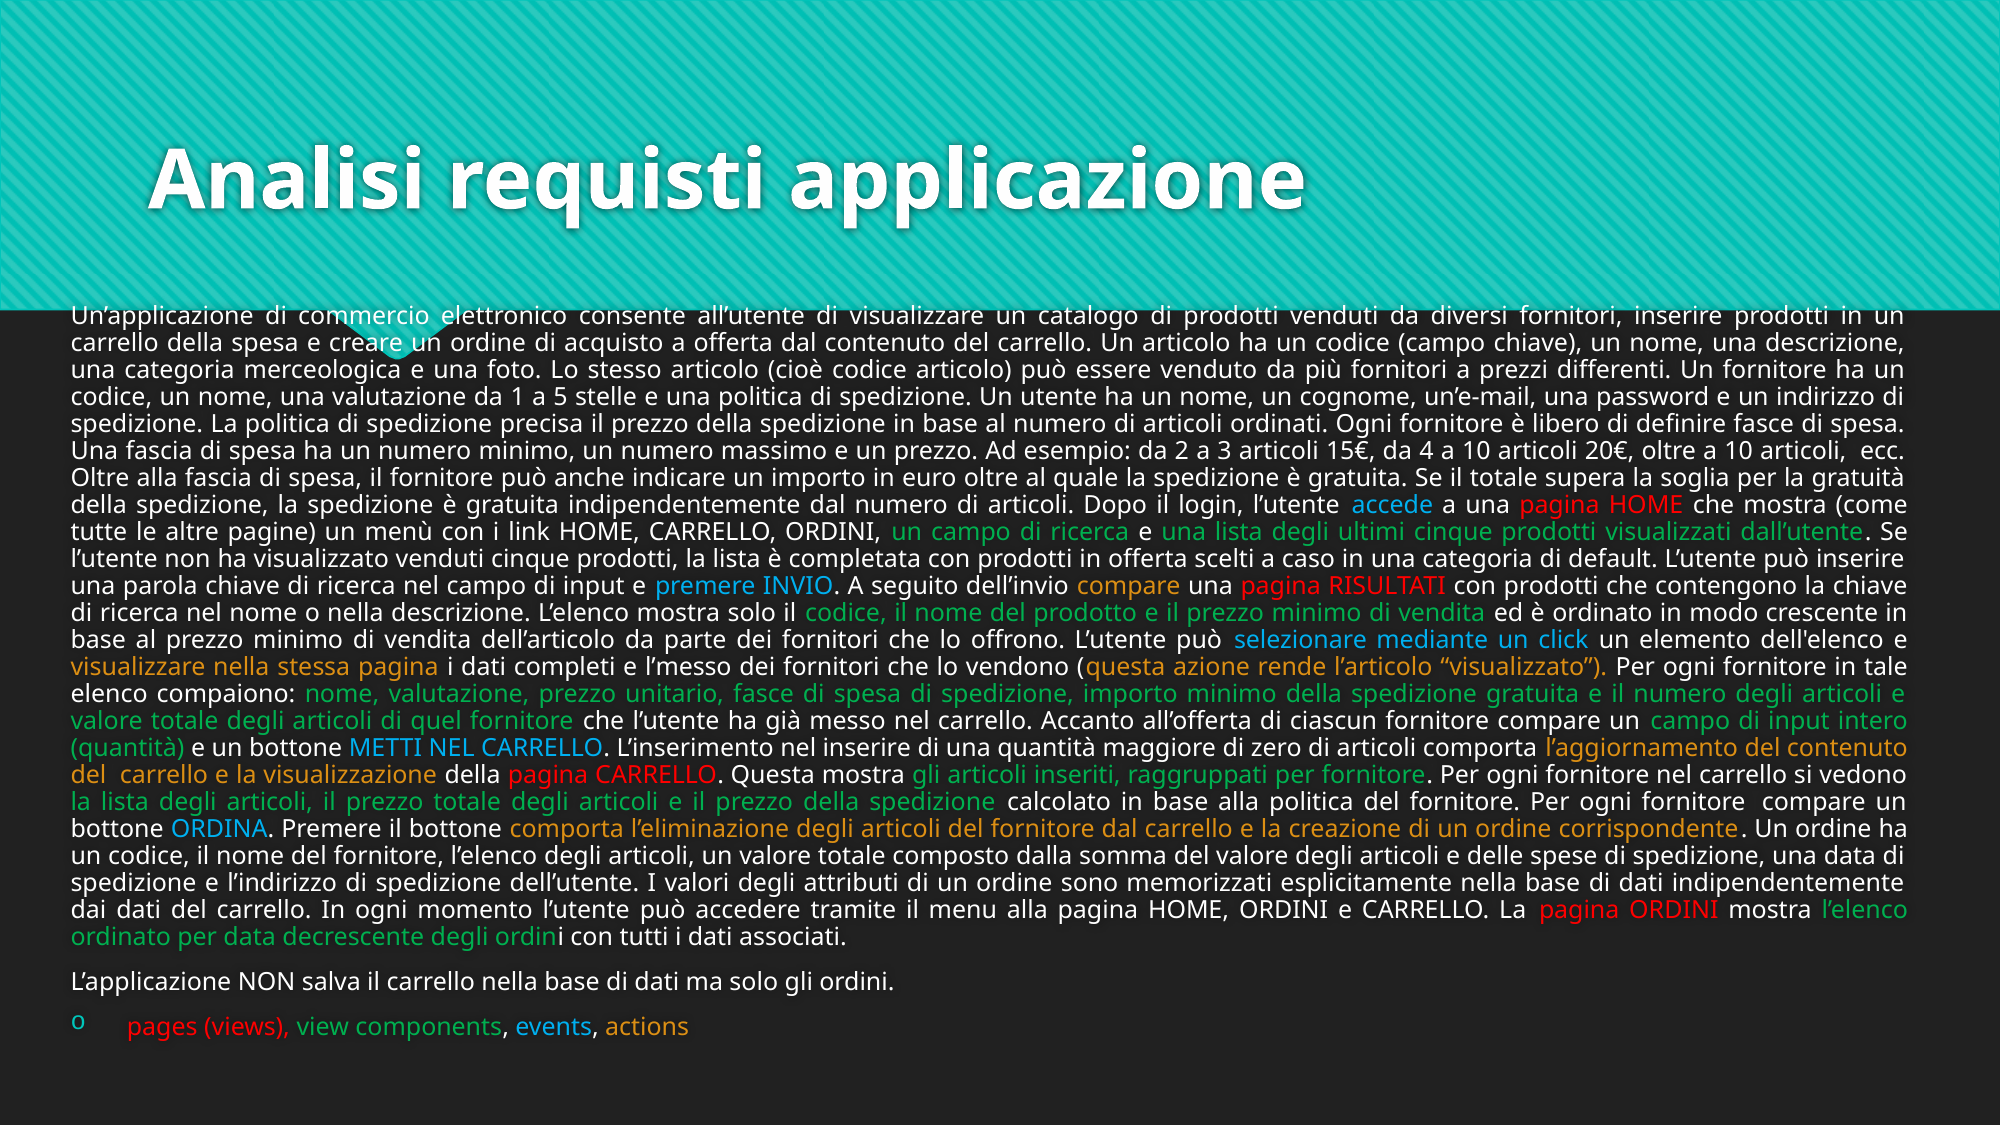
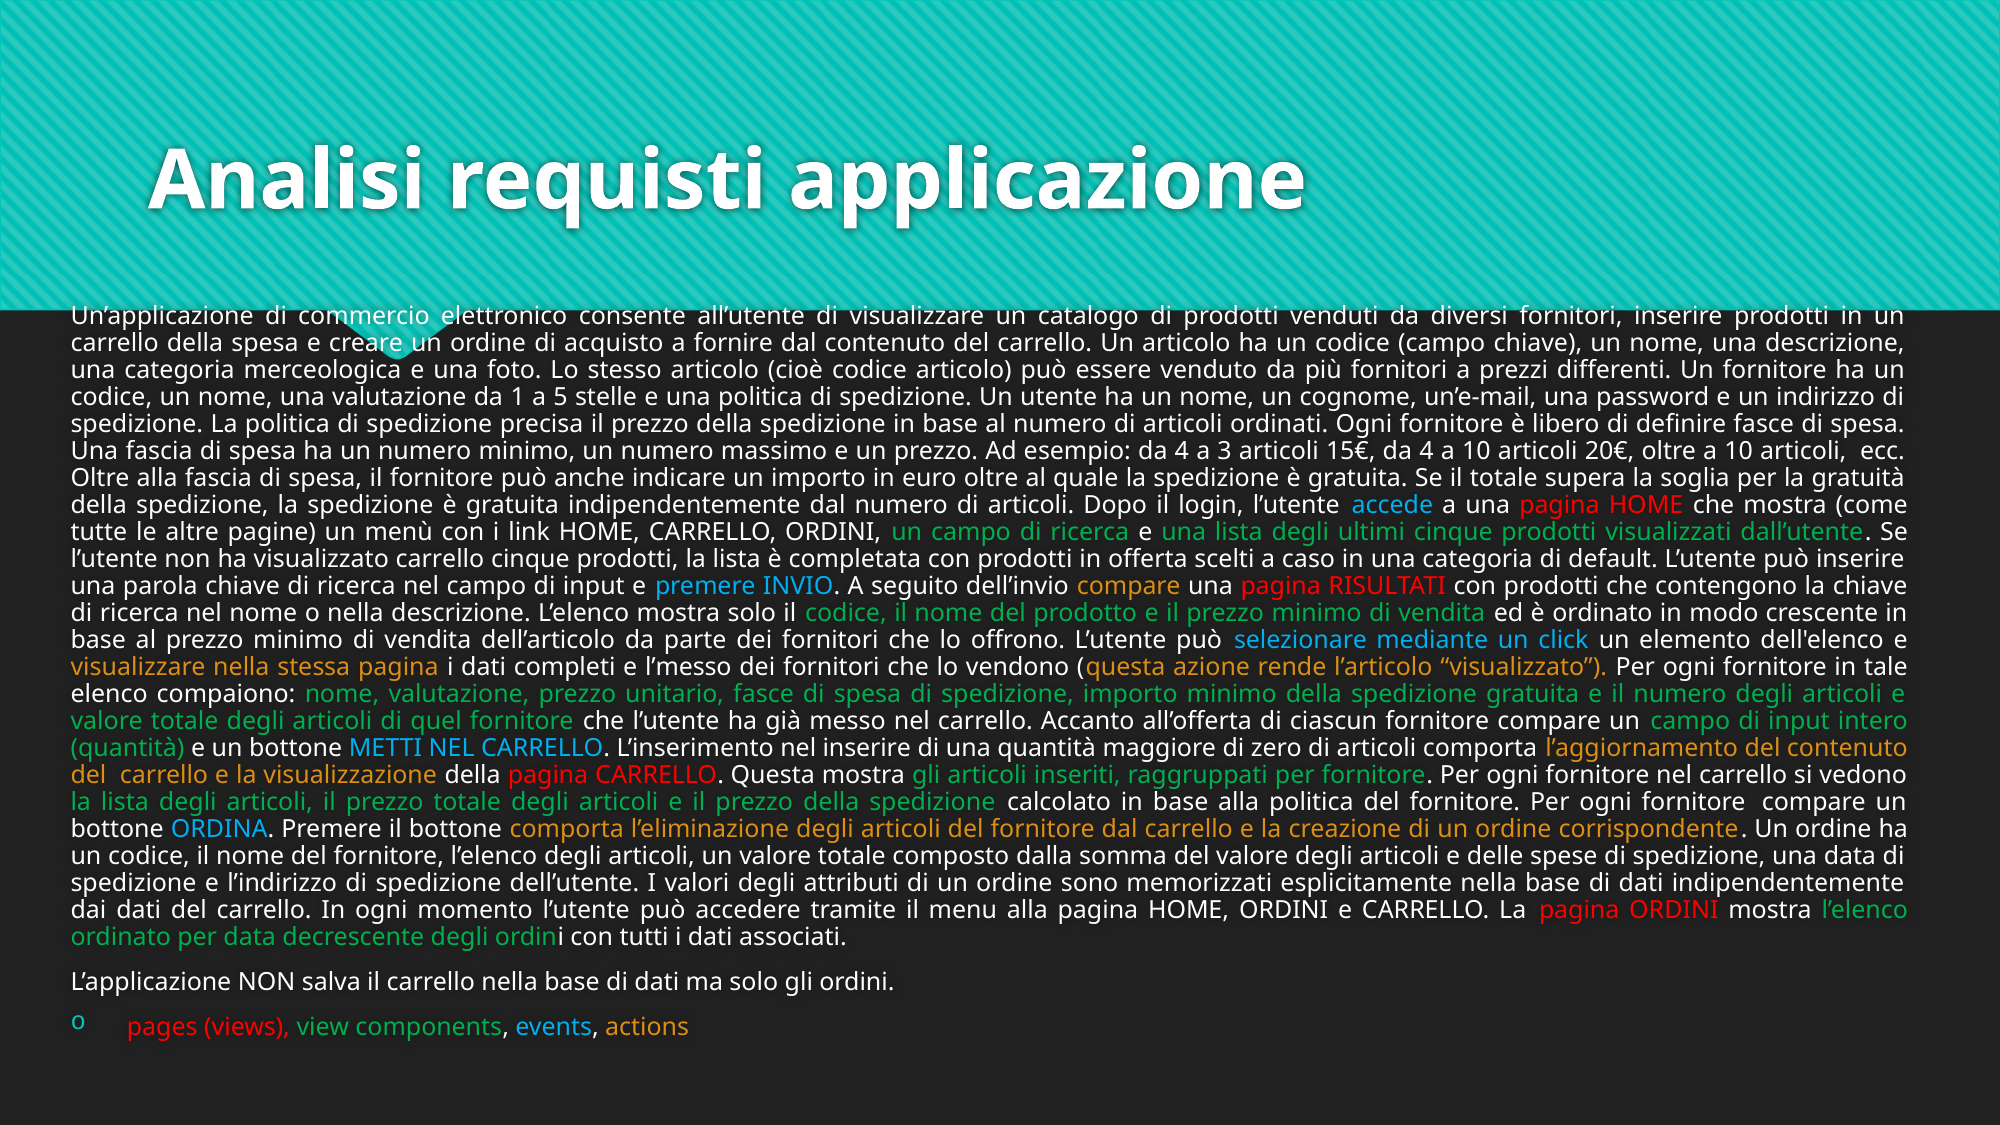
a offerta: offerta -> fornire
esempio da 2: 2 -> 4
visualizzato venduti: venduti -> carrello
